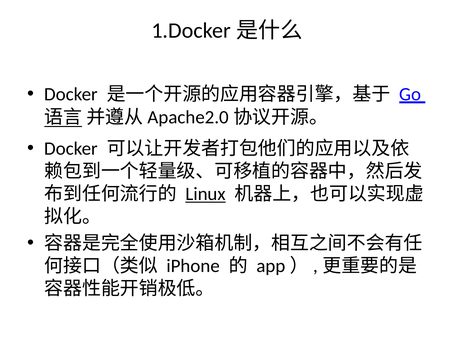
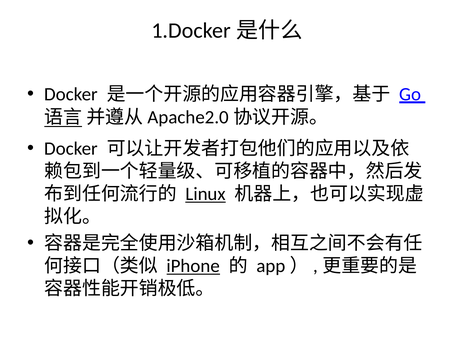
iPhone underline: none -> present
